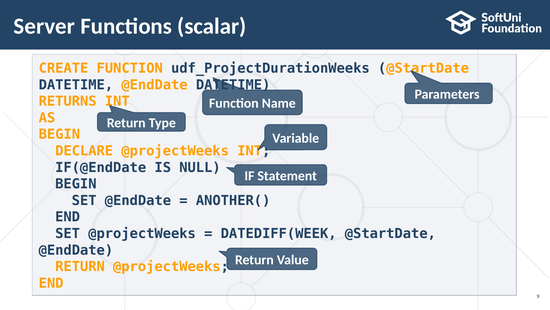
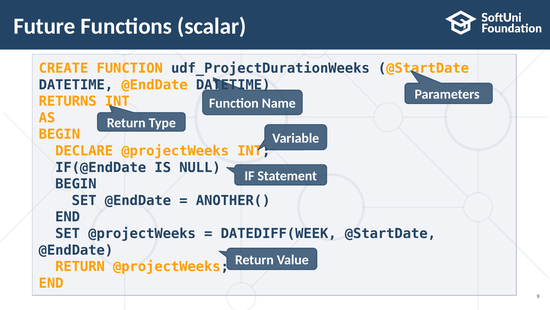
Server: Server -> Future
